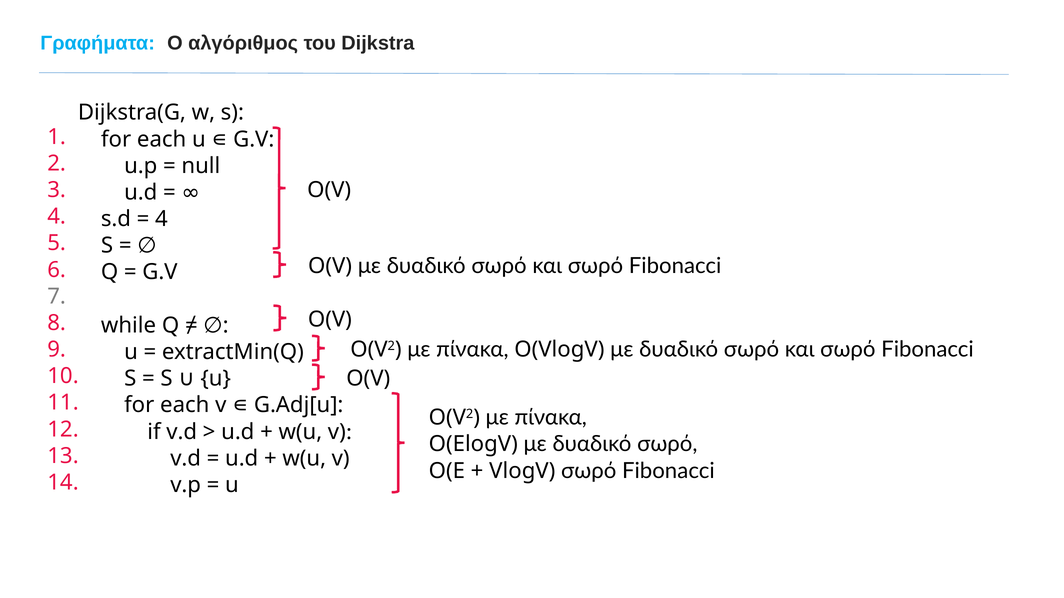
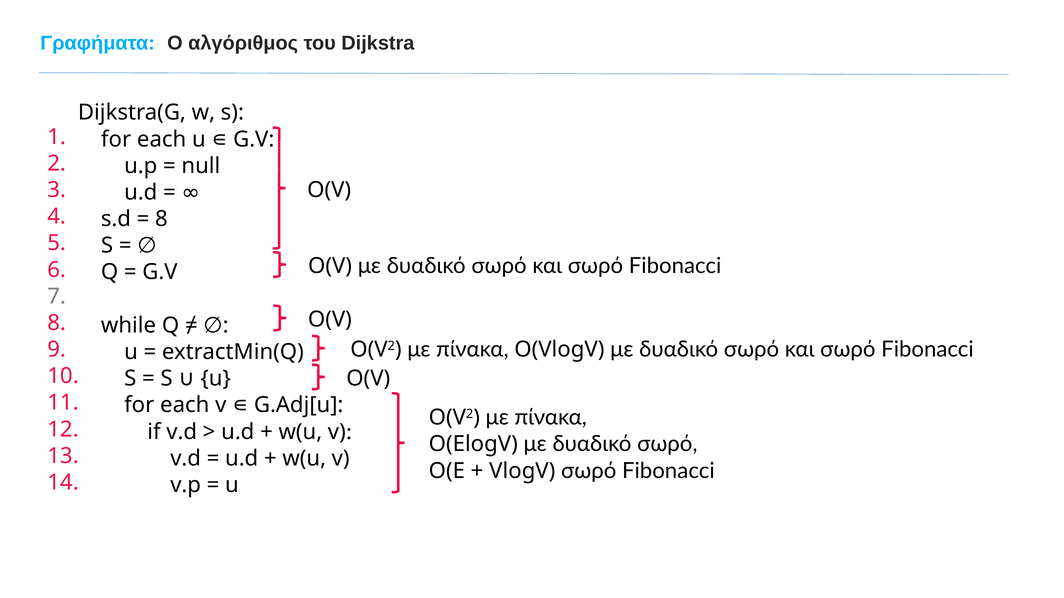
4 at (161, 219): 4 -> 8
